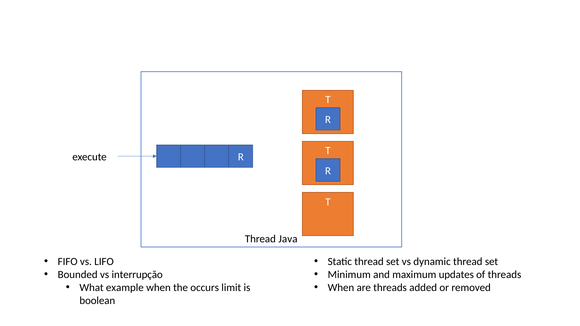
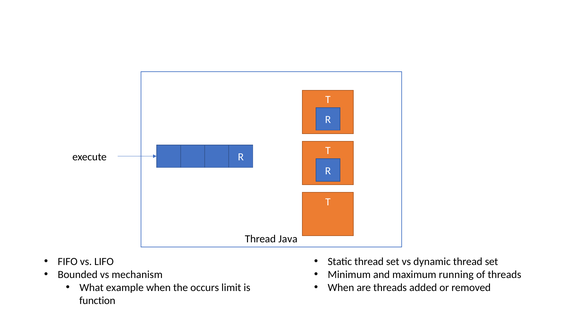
interrupção: interrupção -> mechanism
updates: updates -> running
boolean: boolean -> function
